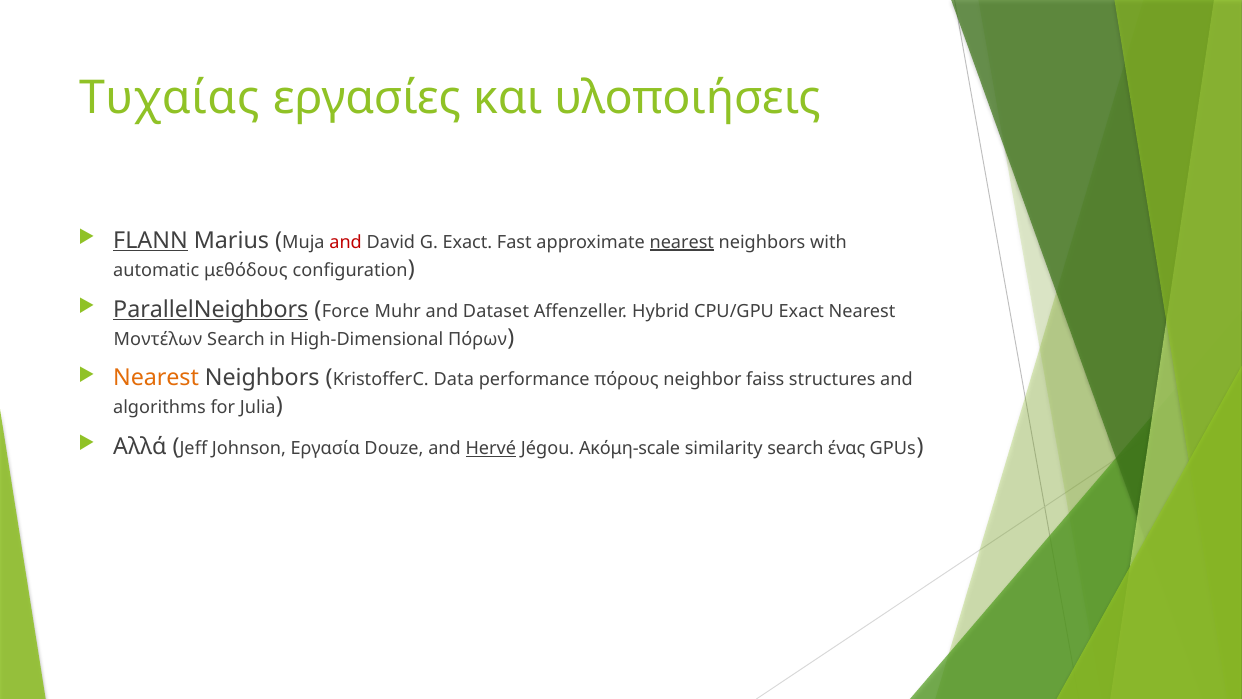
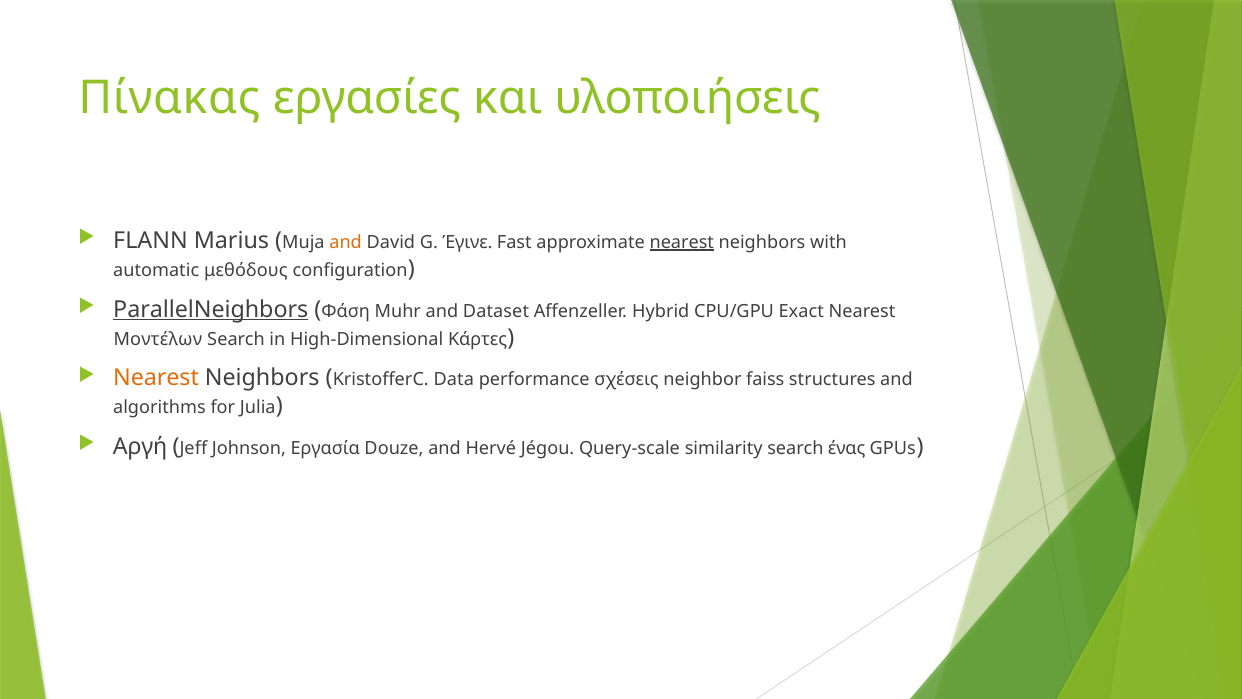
Τυχαίας: Τυχαίας -> Πίνακας
FLANN underline: present -> none
and at (346, 242) colour: red -> orange
G Exact: Exact -> Έγινε
Force: Force -> Φάση
Πόρων: Πόρων -> Κάρτες
πόρους: πόρους -> σχέσεις
Αλλά: Αλλά -> Αργή
Hervé underline: present -> none
Ακόμη-scale: Ακόμη-scale -> Query-scale
